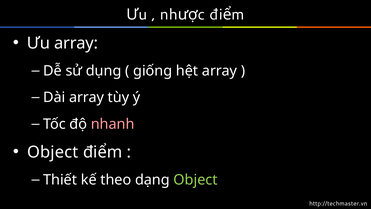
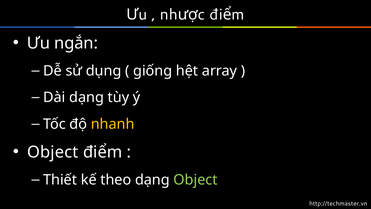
Ưu array: array -> ngắn
Dài array: array -> dạng
nhanh colour: pink -> yellow
